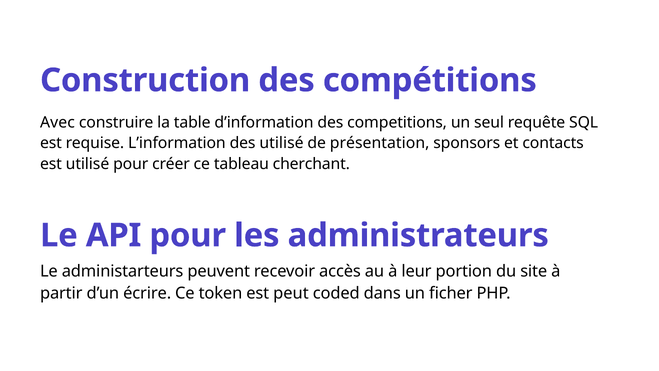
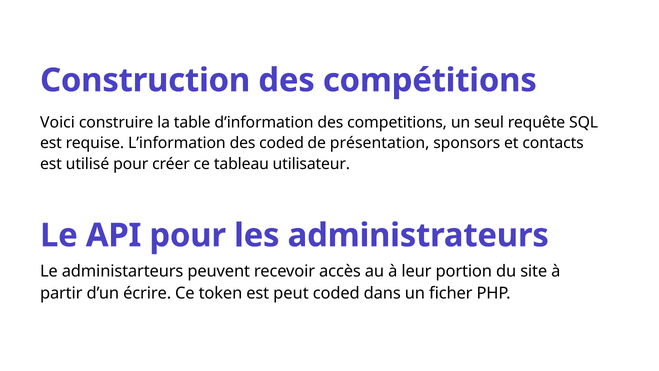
Avec: Avec -> Voici
des utilisé: utilisé -> coded
cherchant: cherchant -> utilisateur
